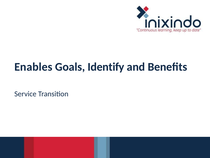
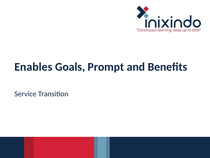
Identify: Identify -> Prompt
